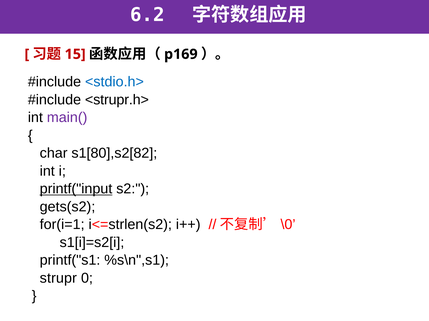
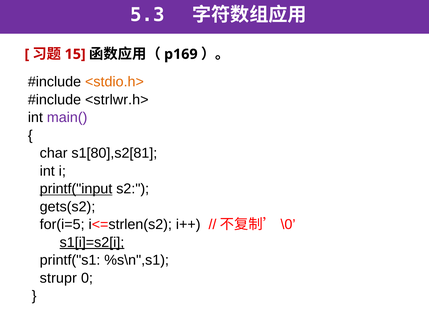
6.2: 6.2 -> 5.3
<stdio.h> colour: blue -> orange
<strupr.h>: <strupr.h> -> <strlwr.h>
s1[80],s2[82: s1[80],s2[82 -> s1[80],s2[81
for(i=1: for(i=1 -> for(i=5
s1[i]=s2[i underline: none -> present
